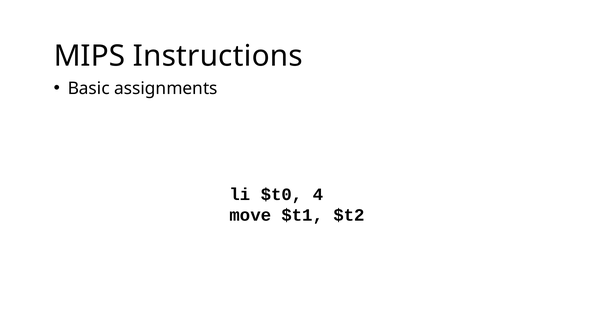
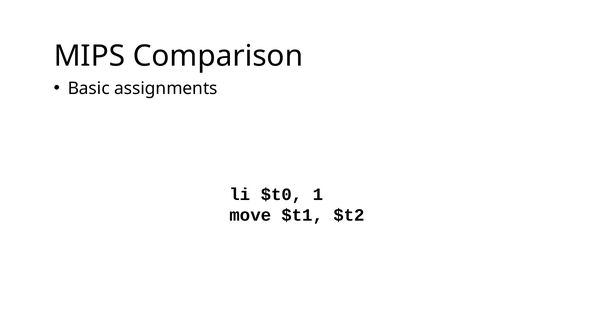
Instructions: Instructions -> Comparison
4: 4 -> 1
